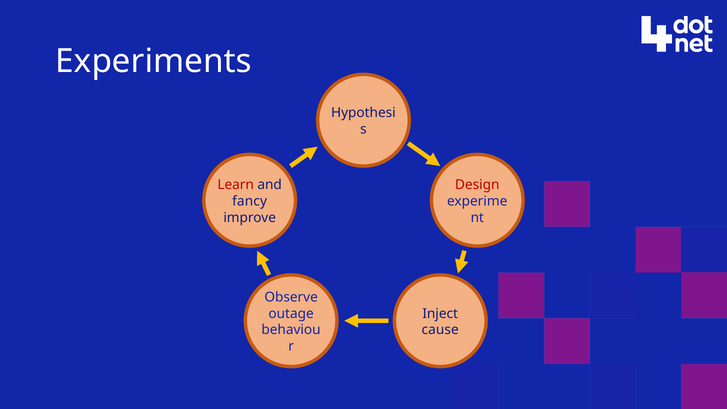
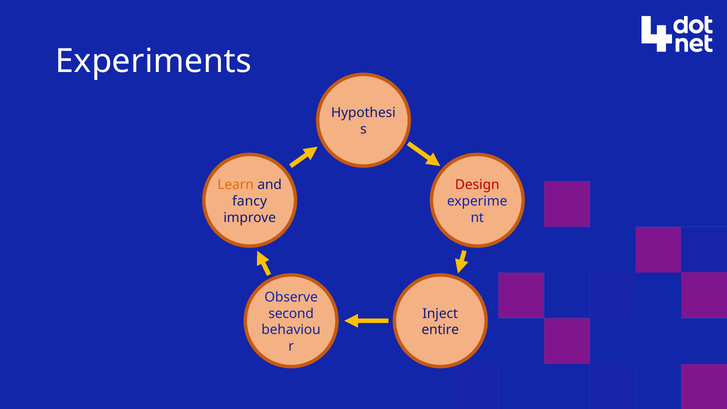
Learn colour: red -> orange
outage: outage -> second
cause: cause -> entire
